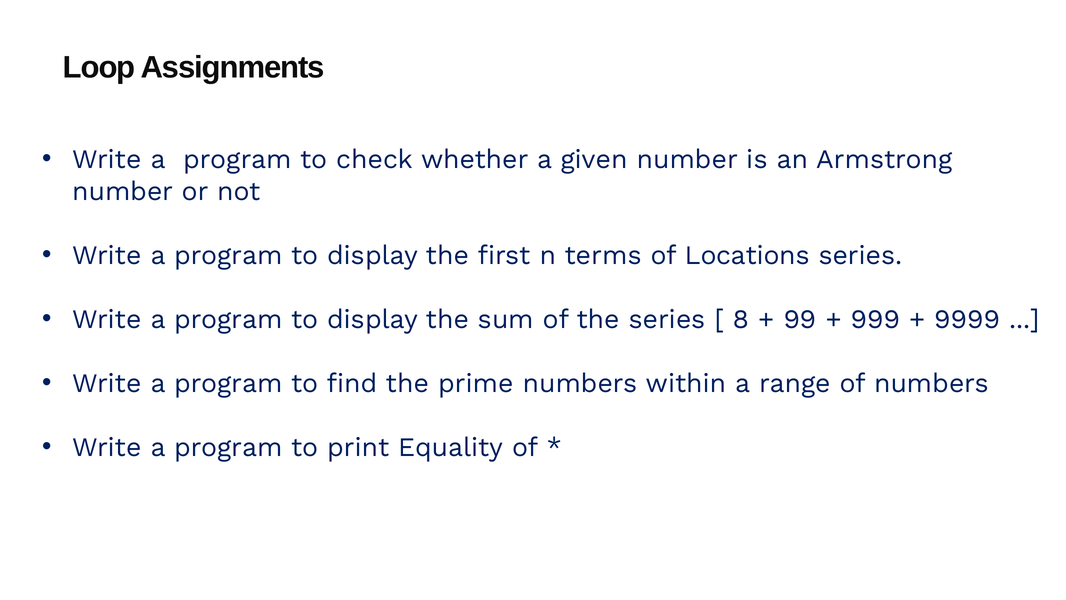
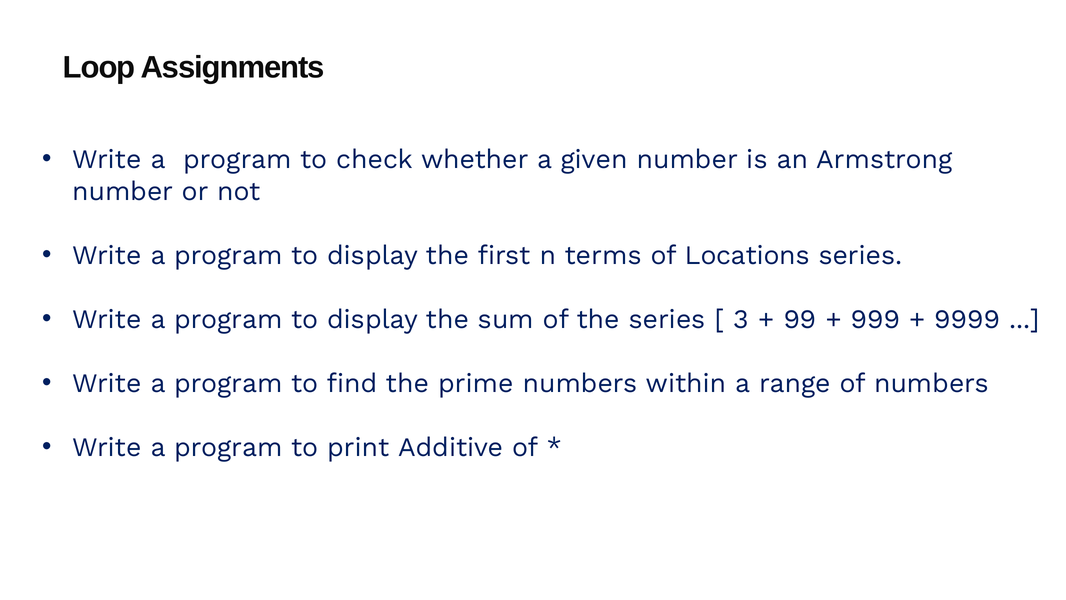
8: 8 -> 3
Equality: Equality -> Additive
